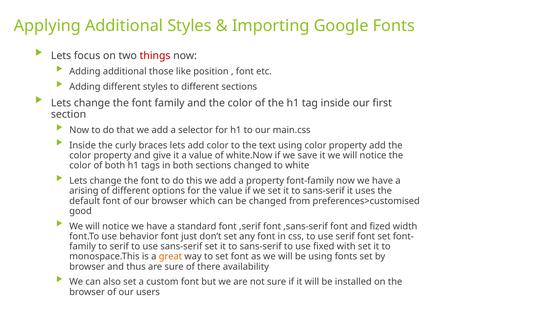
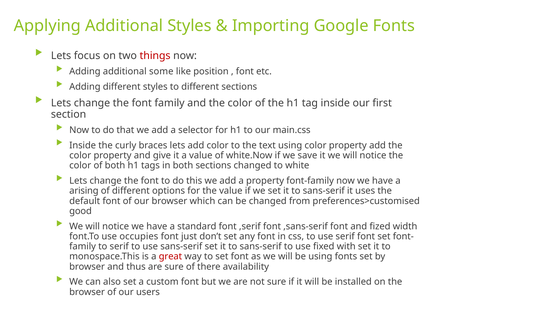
those: those -> some
behavior: behavior -> occupies
great colour: orange -> red
